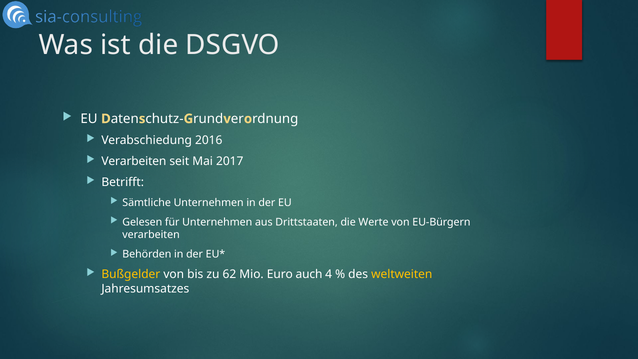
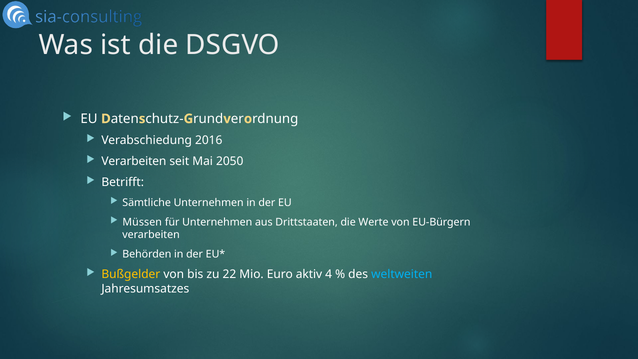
2017: 2017 -> 2050
Gelesen: Gelesen -> Müssen
62: 62 -> 22
auch: auch -> aktiv
weltweiten colour: yellow -> light blue
